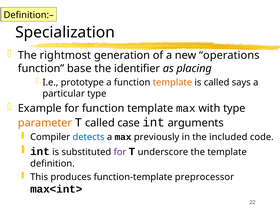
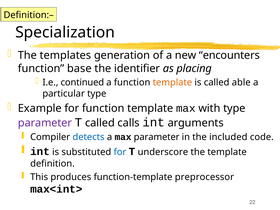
rightmost: rightmost -> templates
operations: operations -> encounters
prototype: prototype -> continued
says: says -> able
parameter at (45, 123) colour: orange -> purple
case: case -> calls
max previously: previously -> parameter
for at (120, 152) colour: purple -> blue
